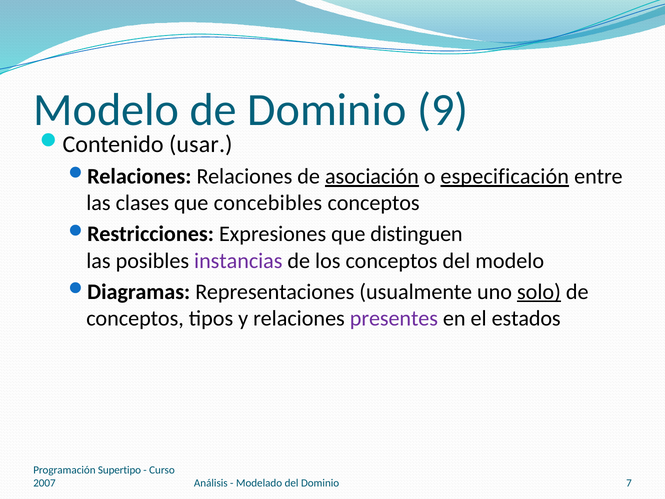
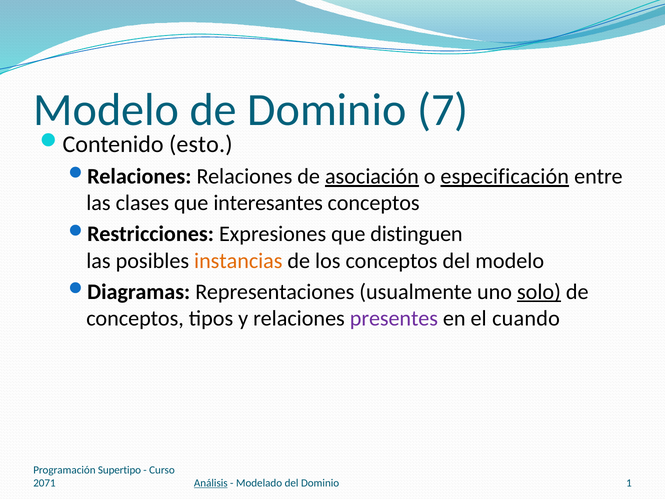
9: 9 -> 7
usar: usar -> esto
concebibles: concebibles -> interesantes
instancias colour: purple -> orange
estados: estados -> cuando
Análisis underline: none -> present
7: 7 -> 1
2007: 2007 -> 2071
